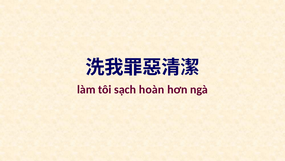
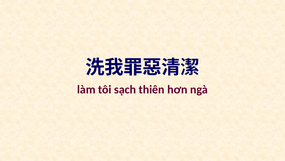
hoàn: hoàn -> thiên
